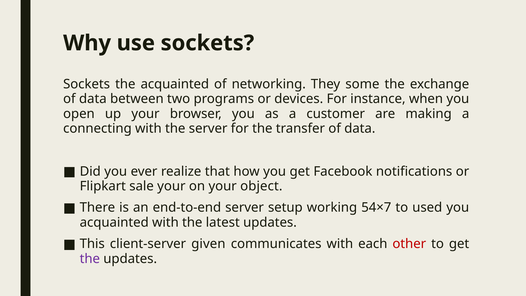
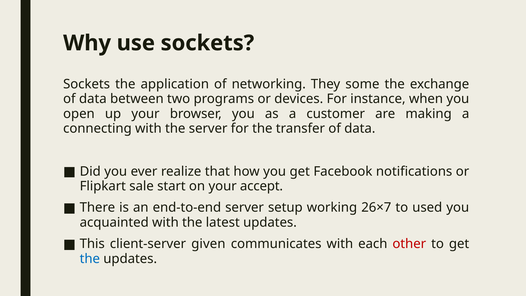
the acquainted: acquainted -> application
sale your: your -> start
object: object -> accept
54×7: 54×7 -> 26×7
the at (90, 259) colour: purple -> blue
